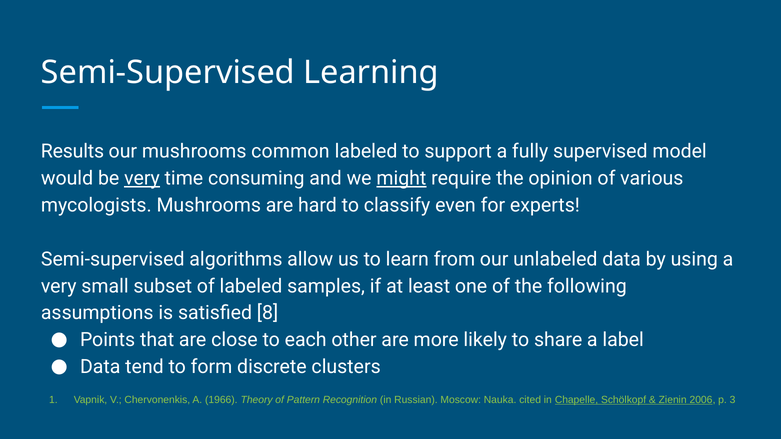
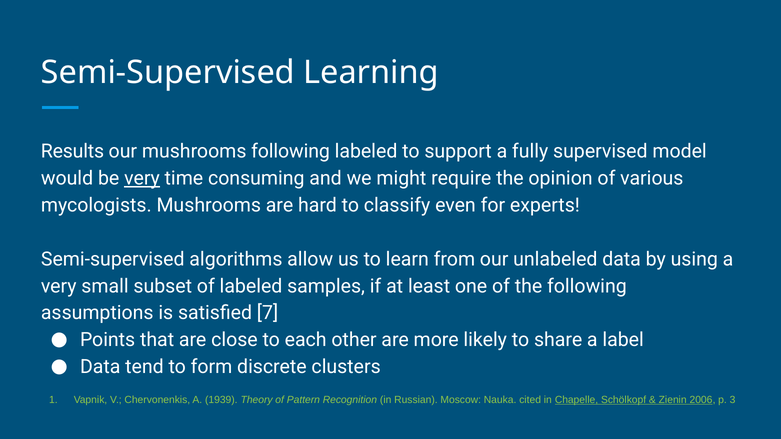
mushrooms common: common -> following
might underline: present -> none
8: 8 -> 7
1966: 1966 -> 1939
